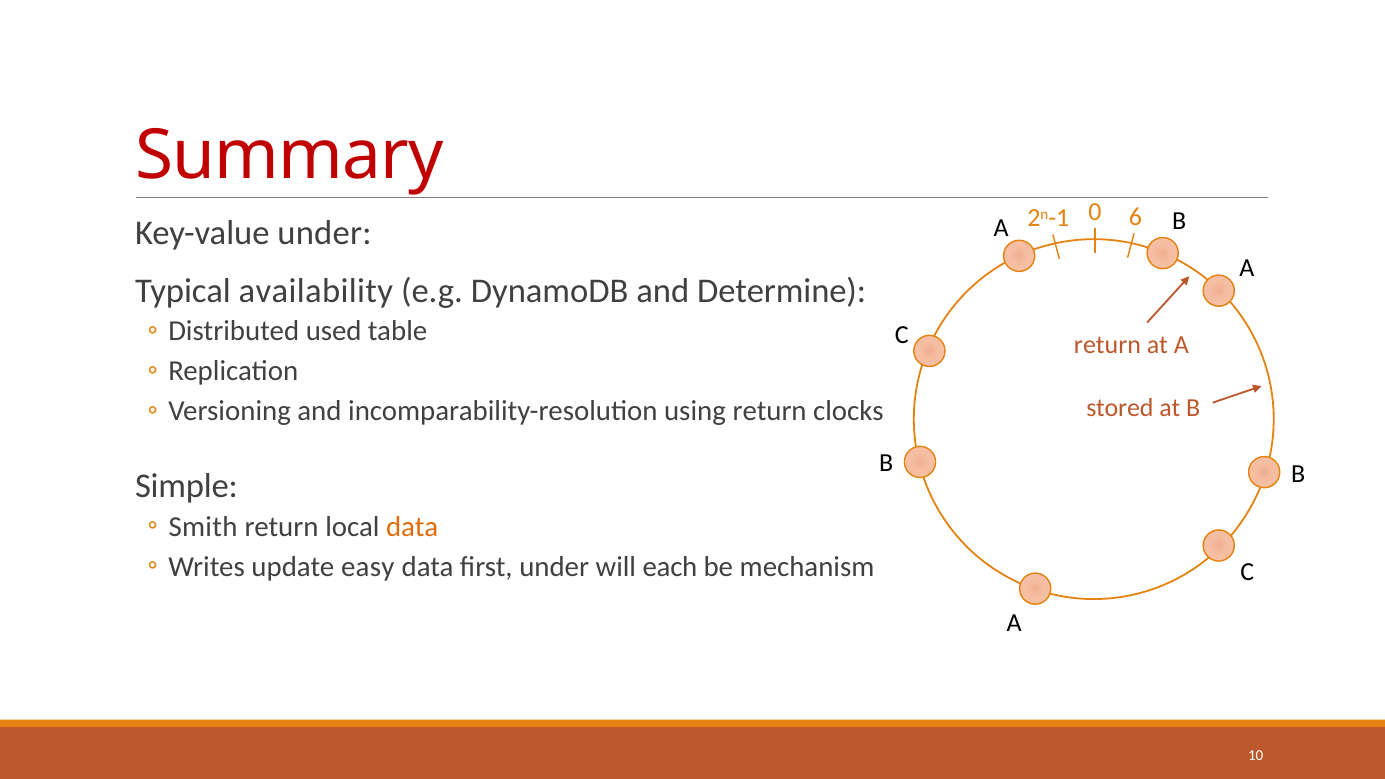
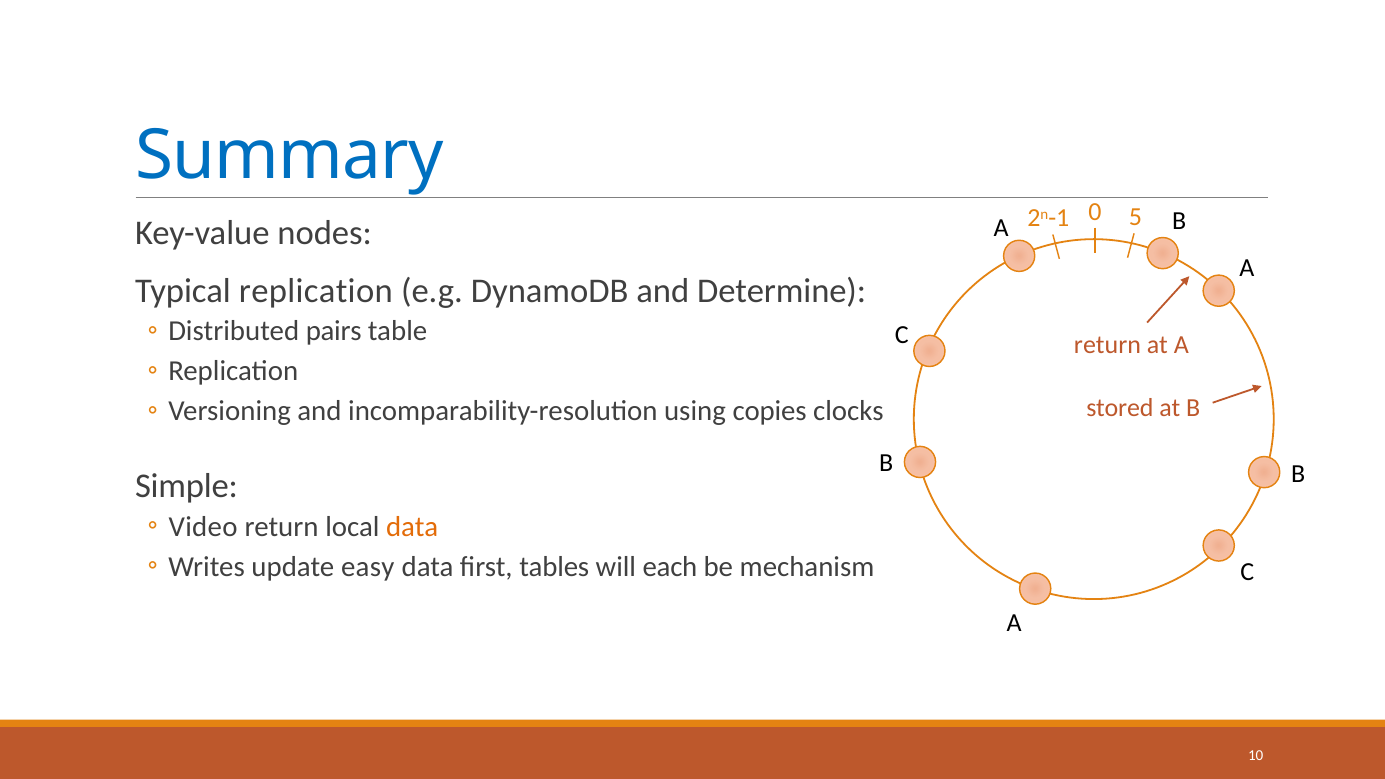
Summary colour: red -> blue
6: 6 -> 5
Key-value under: under -> nodes
Typical availability: availability -> replication
used: used -> pairs
using return: return -> copies
Smith: Smith -> Video
first under: under -> tables
